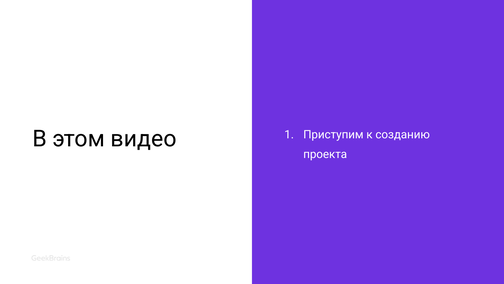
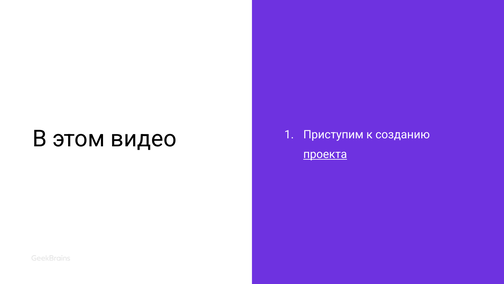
проекта underline: none -> present
